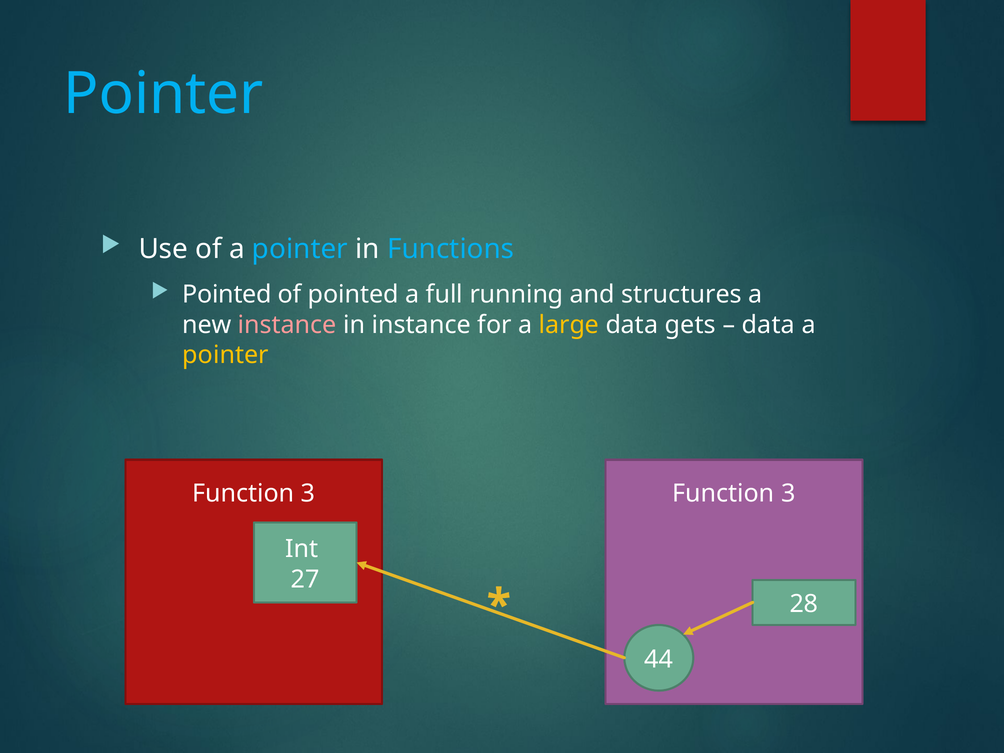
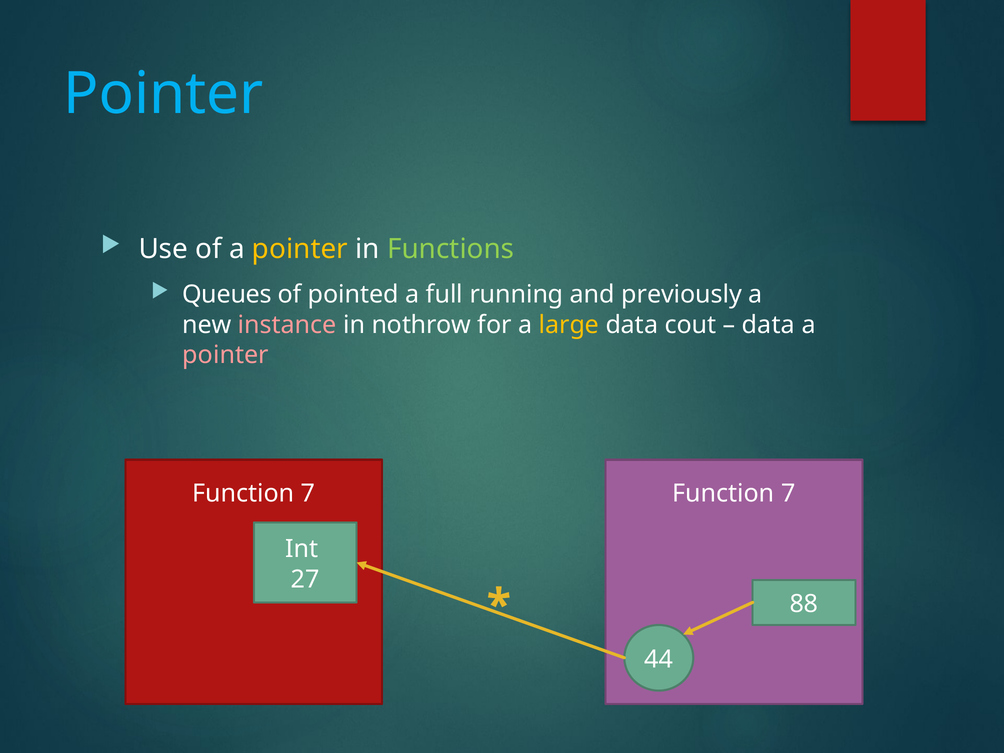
pointer at (300, 249) colour: light blue -> yellow
Functions colour: light blue -> light green
Pointed at (227, 295): Pointed -> Queues
structures: structures -> previously
in instance: instance -> nothrow
gets: gets -> cout
pointer at (226, 355) colour: yellow -> pink
3 at (308, 493): 3 -> 7
3 at (788, 493): 3 -> 7
28: 28 -> 88
